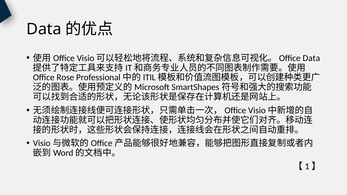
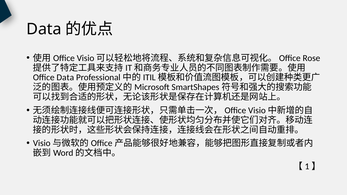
Data at (311, 58): Data -> Rose
Rose at (65, 78): Rose -> Data
